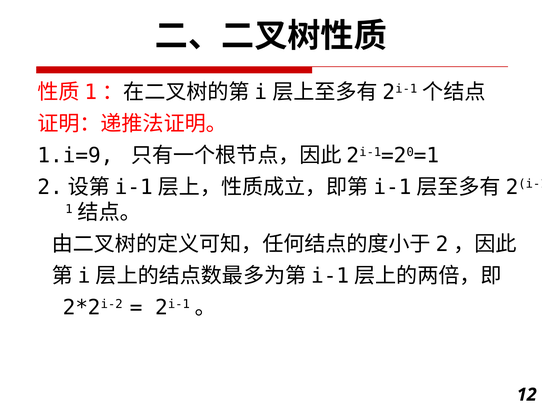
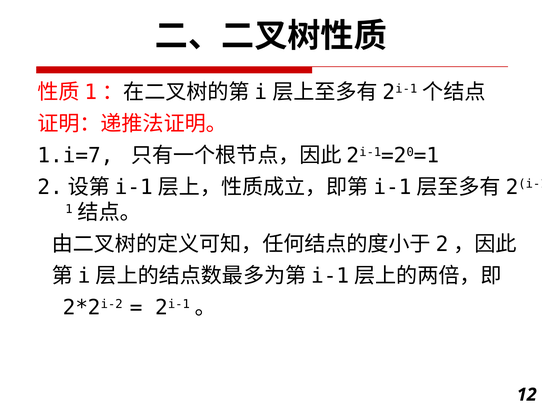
1.i=9: 1.i=9 -> 1.i=7
